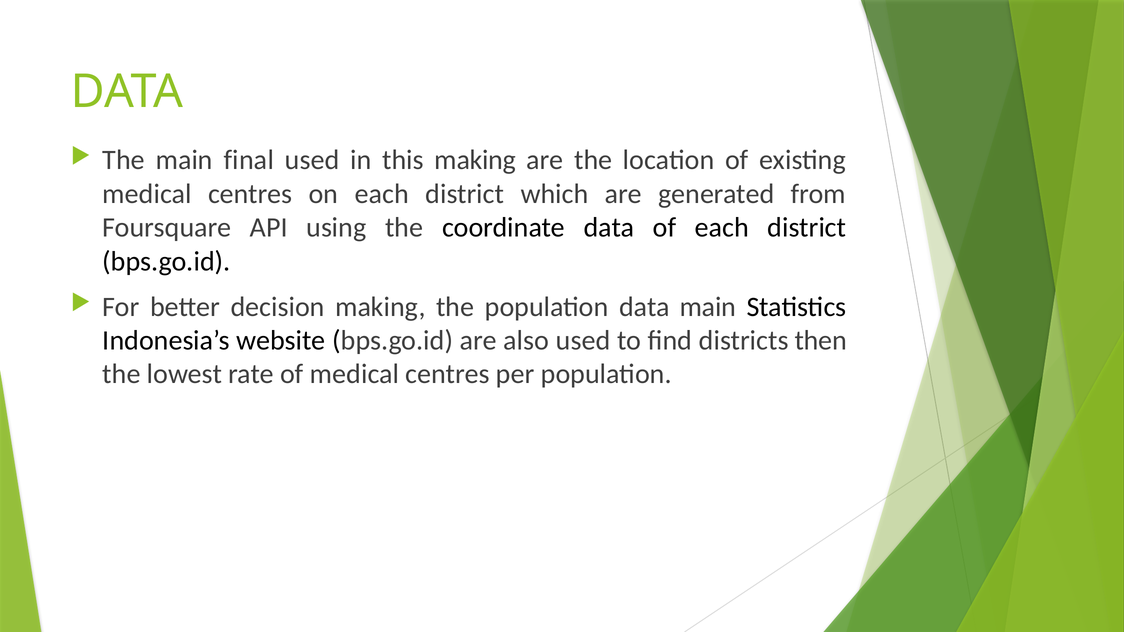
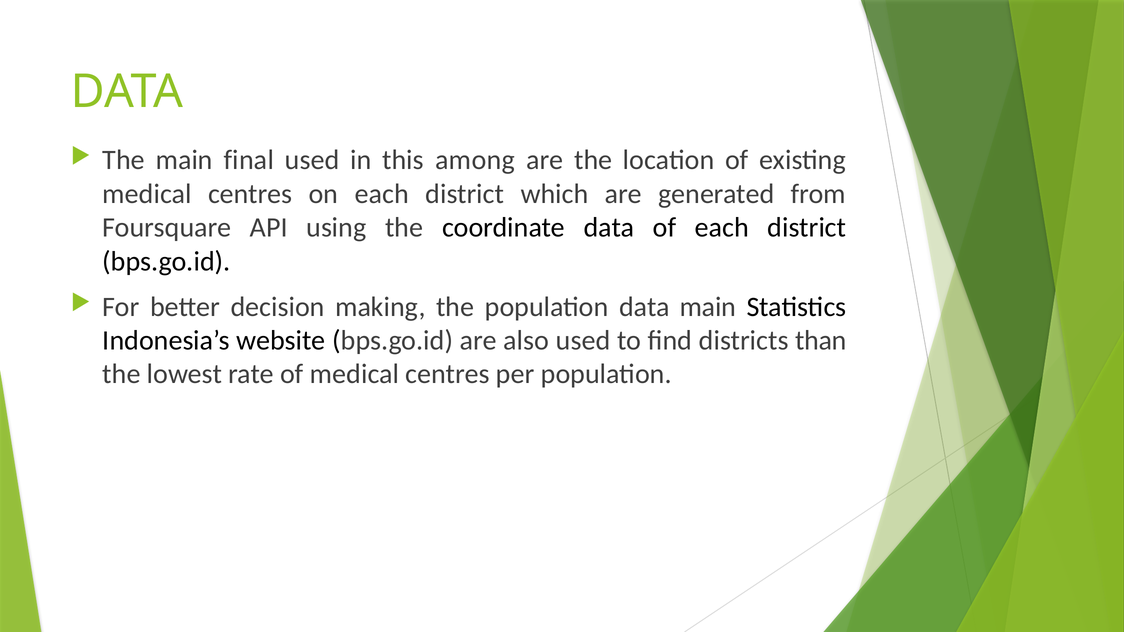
this making: making -> among
then: then -> than
